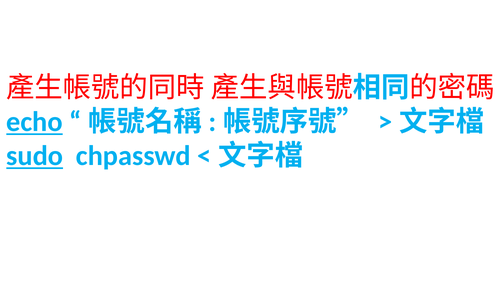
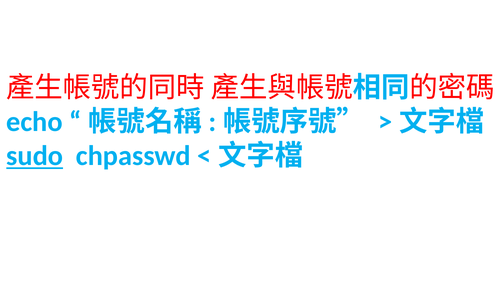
echo underline: present -> none
